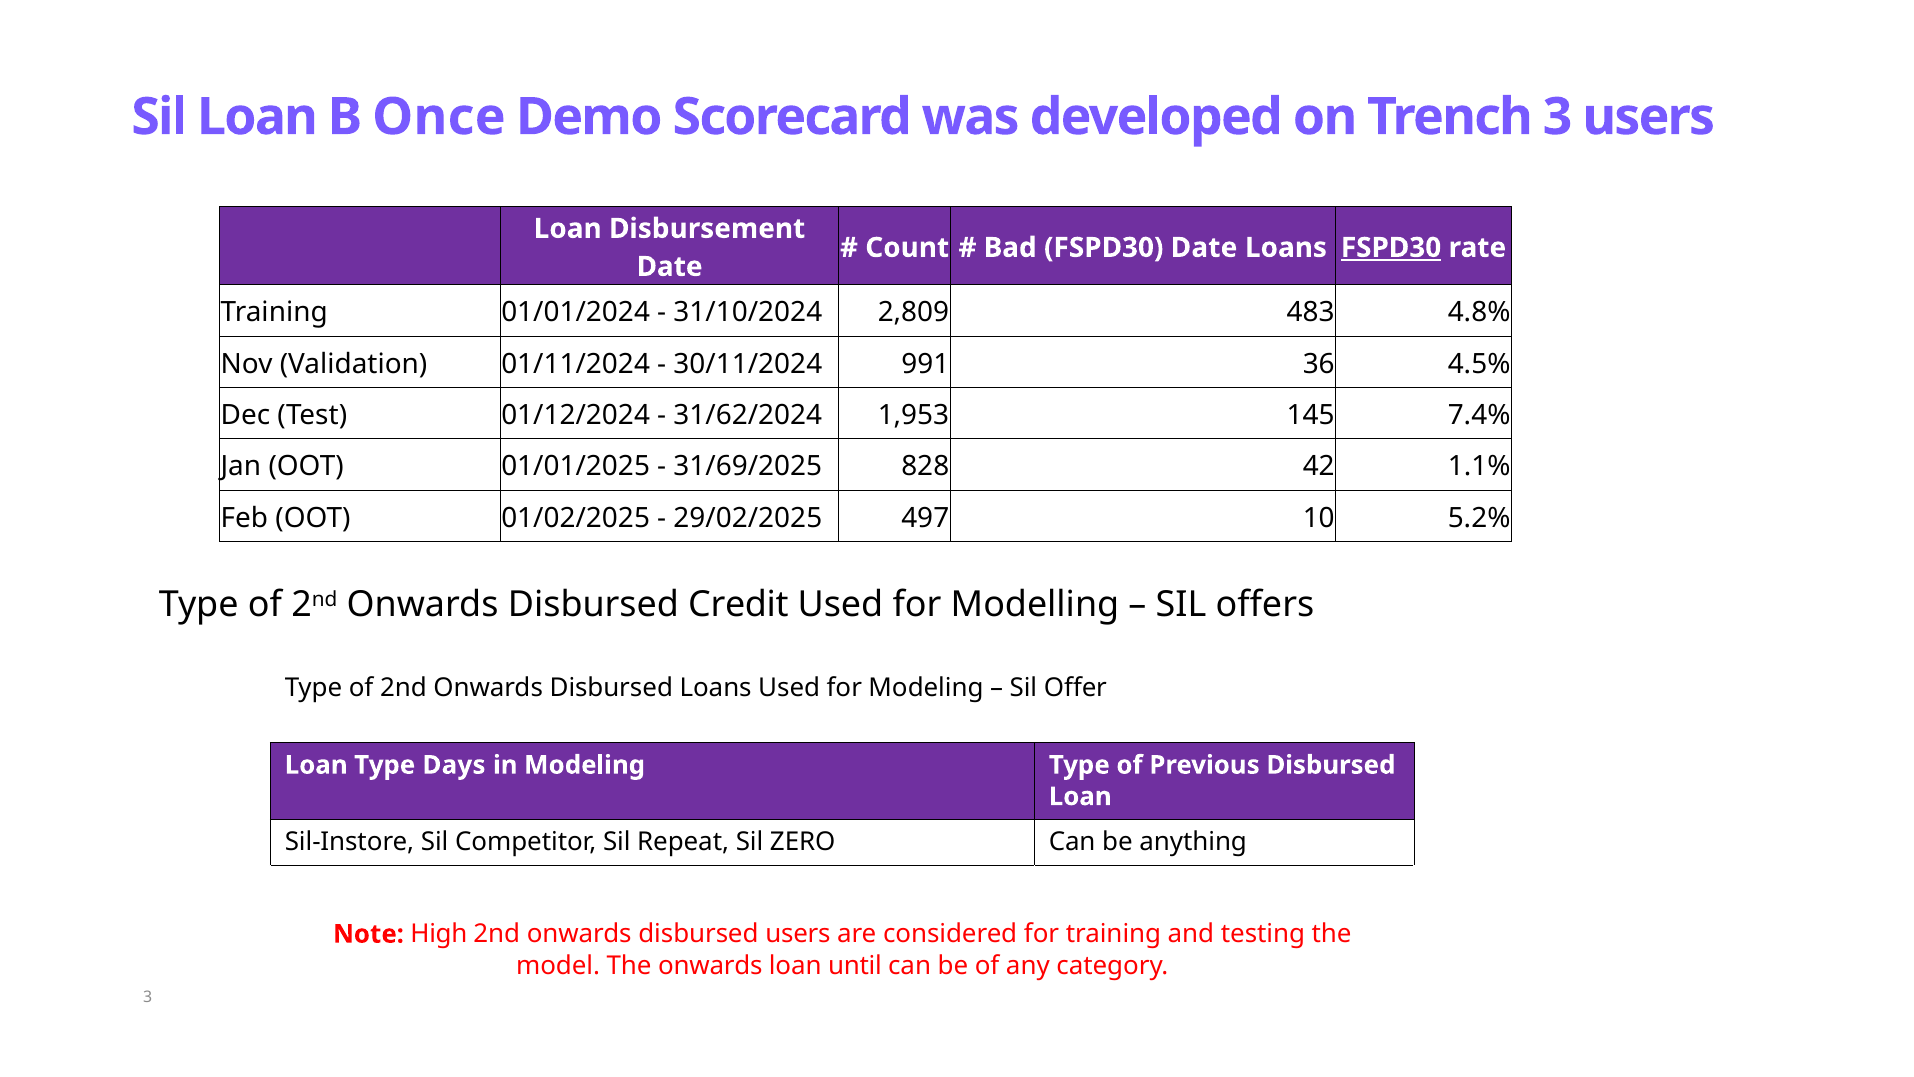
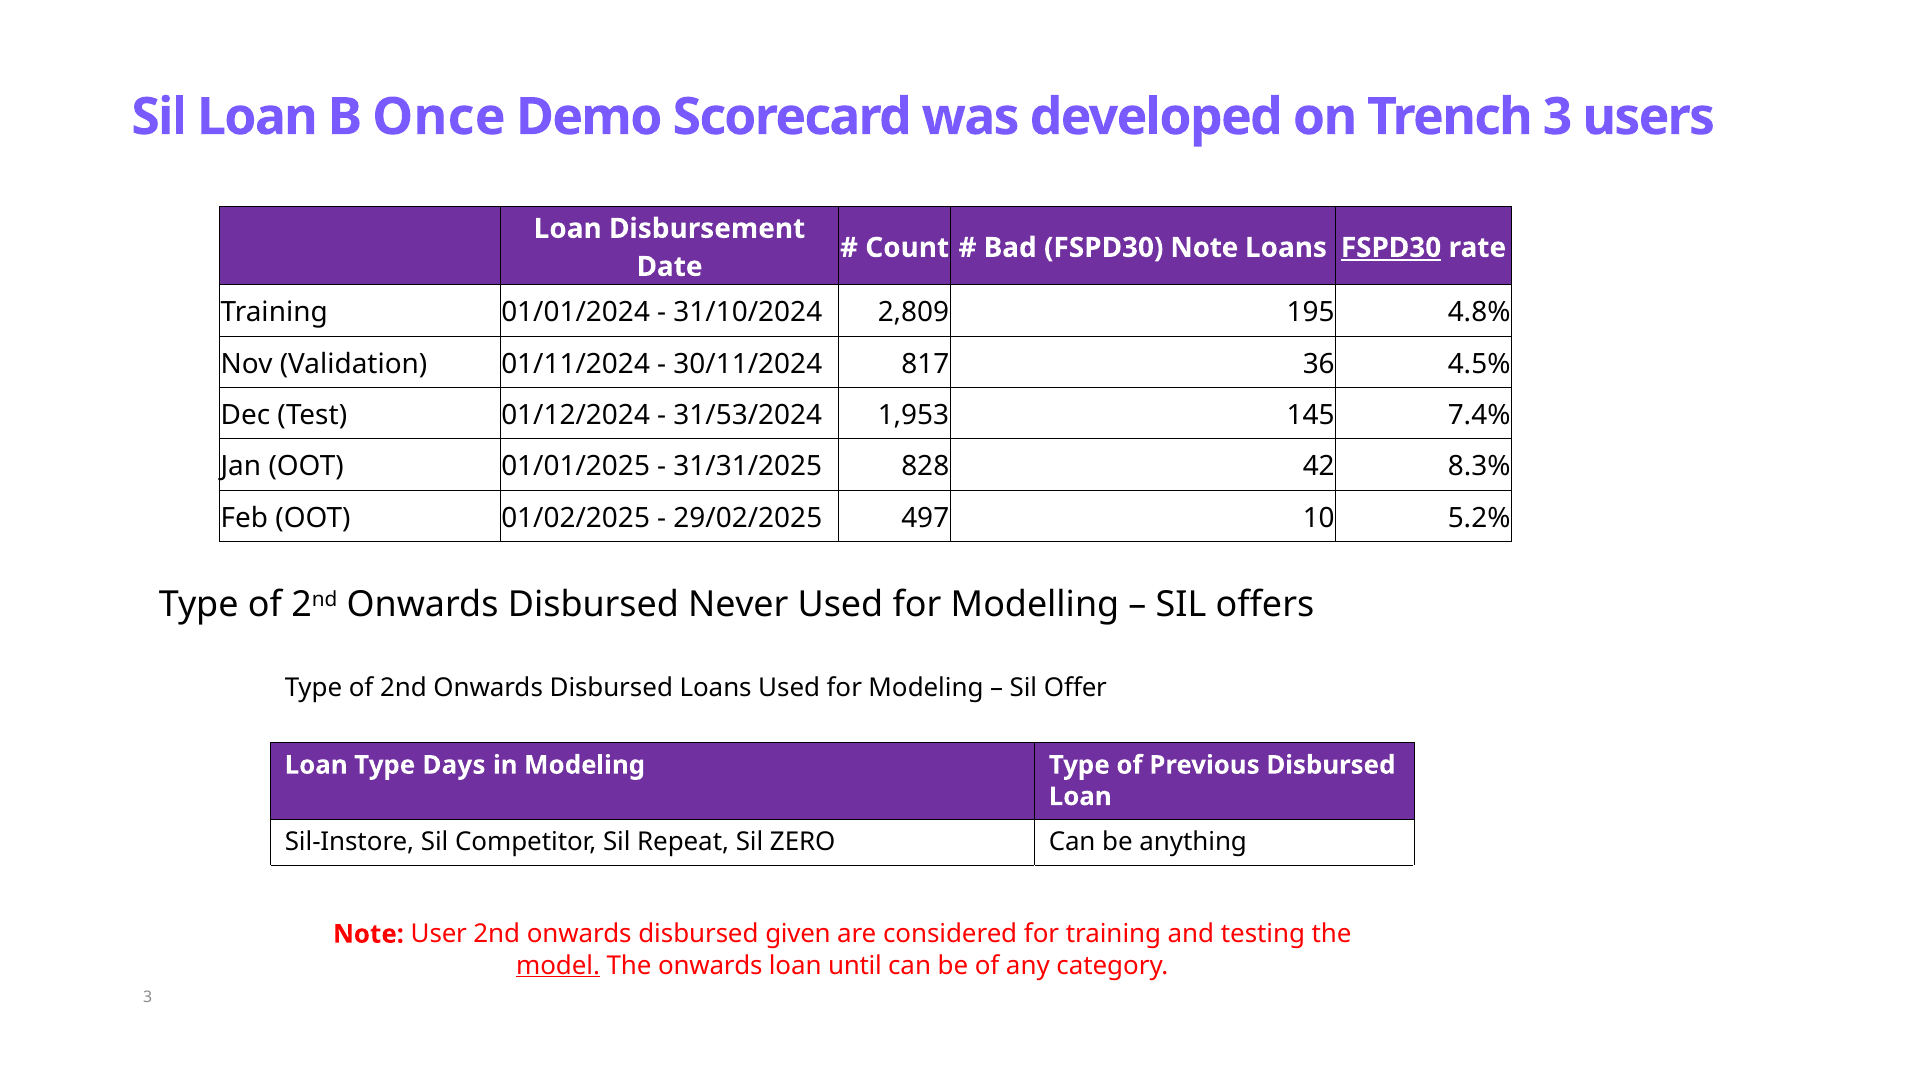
FSPD30 Date: Date -> Note
483: 483 -> 195
991: 991 -> 817
31/62/2024: 31/62/2024 -> 31/53/2024
31/69/2025: 31/69/2025 -> 31/31/2025
1.1%: 1.1% -> 8.3%
Credit: Credit -> Never
High: High -> User
disbursed users: users -> given
model underline: none -> present
